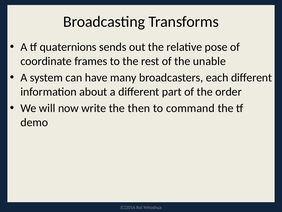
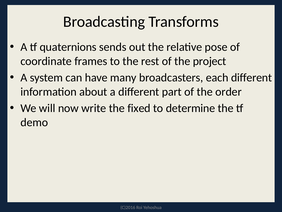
unable: unable -> project
then: then -> fixed
command: command -> determine
